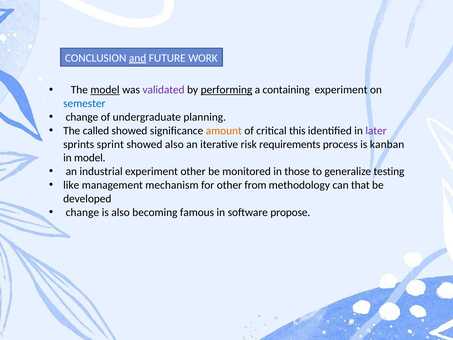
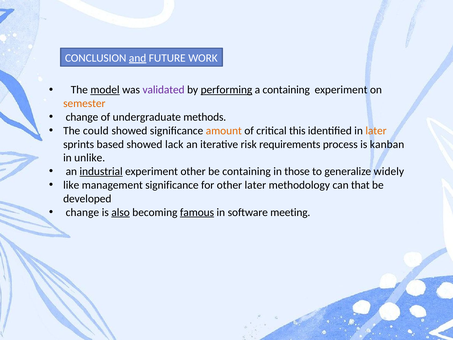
semester colour: blue -> orange
planning: planning -> methods
called: called -> could
later at (376, 131) colour: purple -> orange
sprint: sprint -> based
showed also: also -> lack
in model: model -> unlike
industrial underline: none -> present
be monitored: monitored -> containing
testing: testing -> widely
management mechanism: mechanism -> significance
other from: from -> later
also at (121, 212) underline: none -> present
famous underline: none -> present
propose: propose -> meeting
